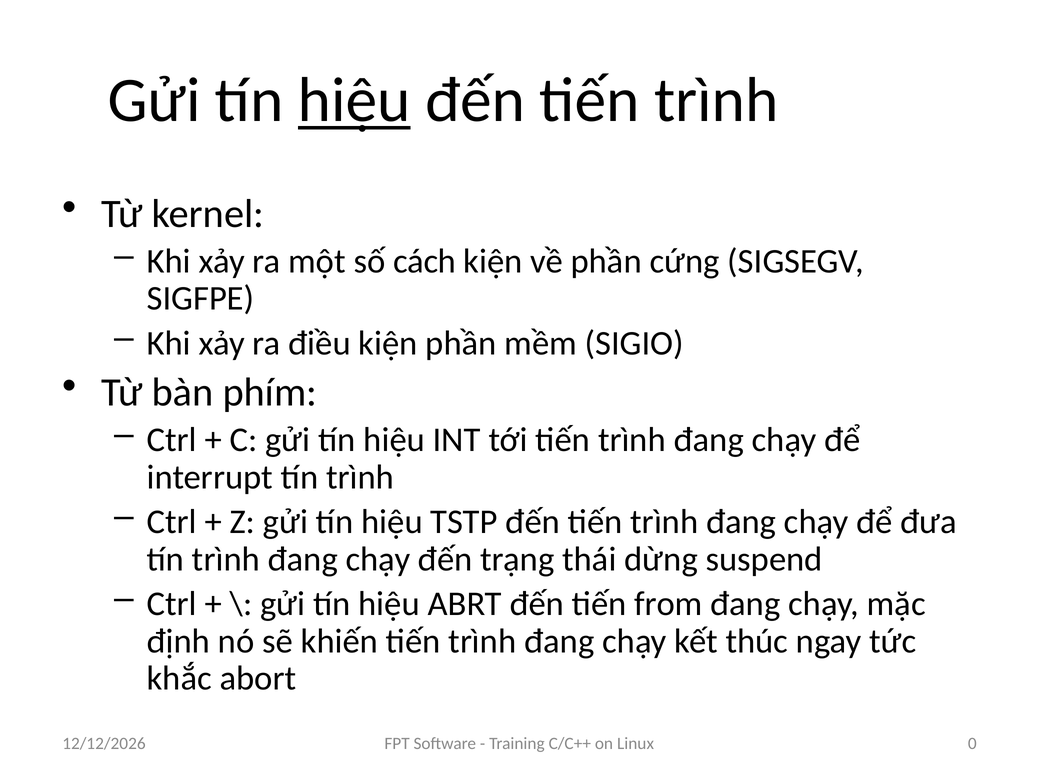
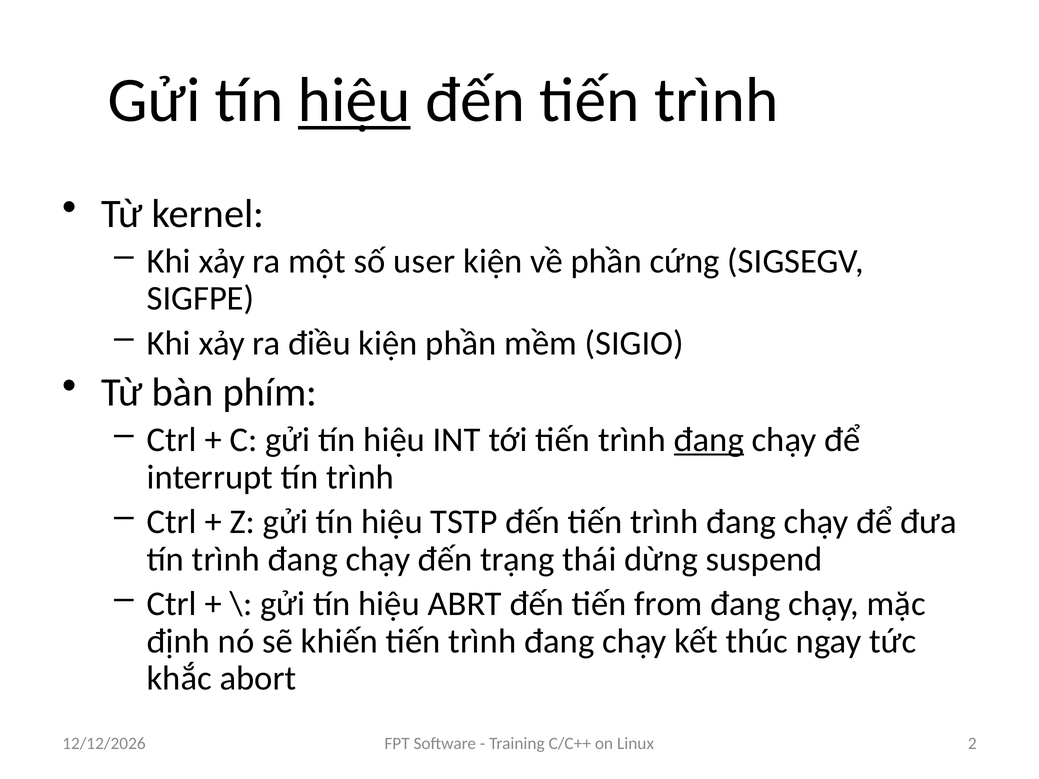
cách: cách -> user
đang at (709, 440) underline: none -> present
0: 0 -> 2
